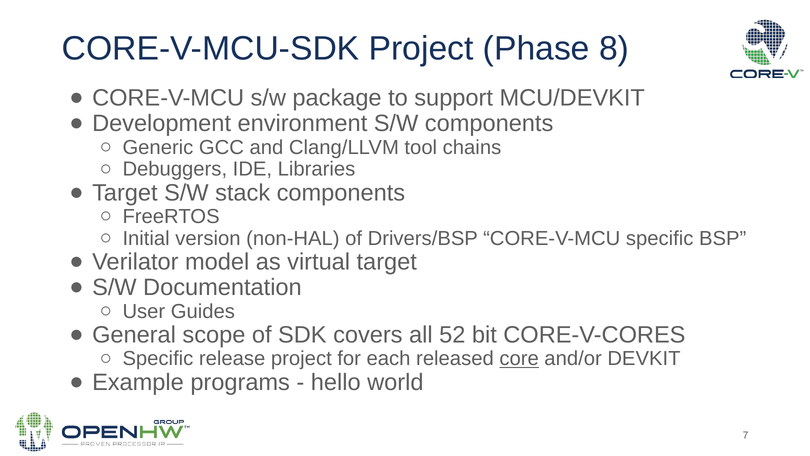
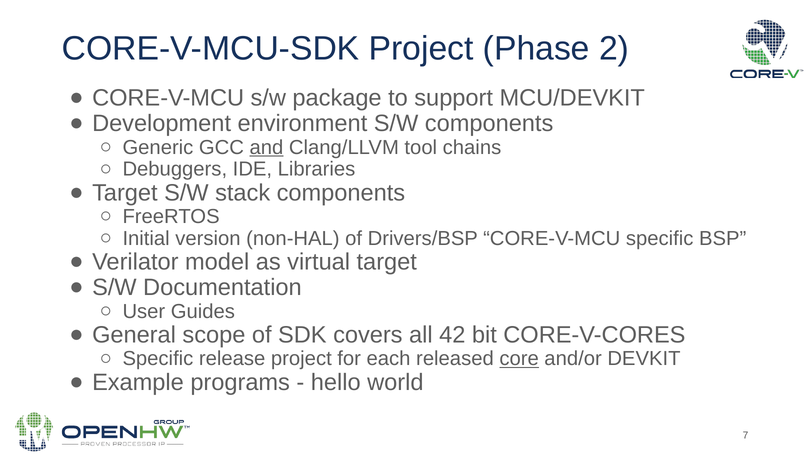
8: 8 -> 2
and underline: none -> present
52: 52 -> 42
